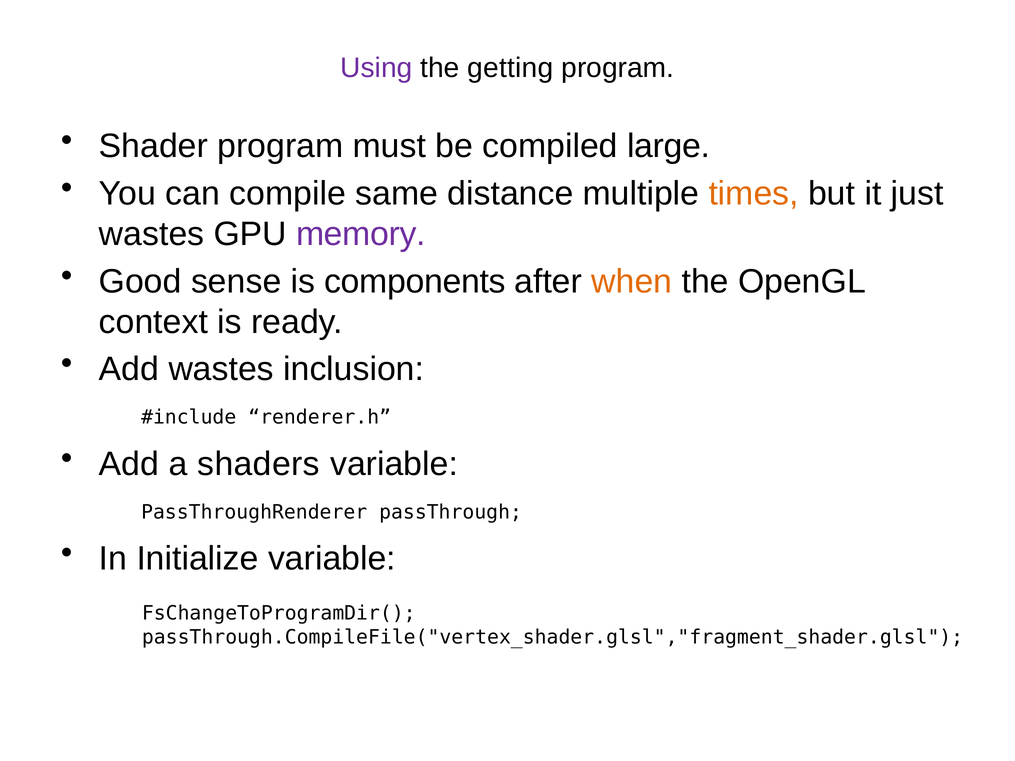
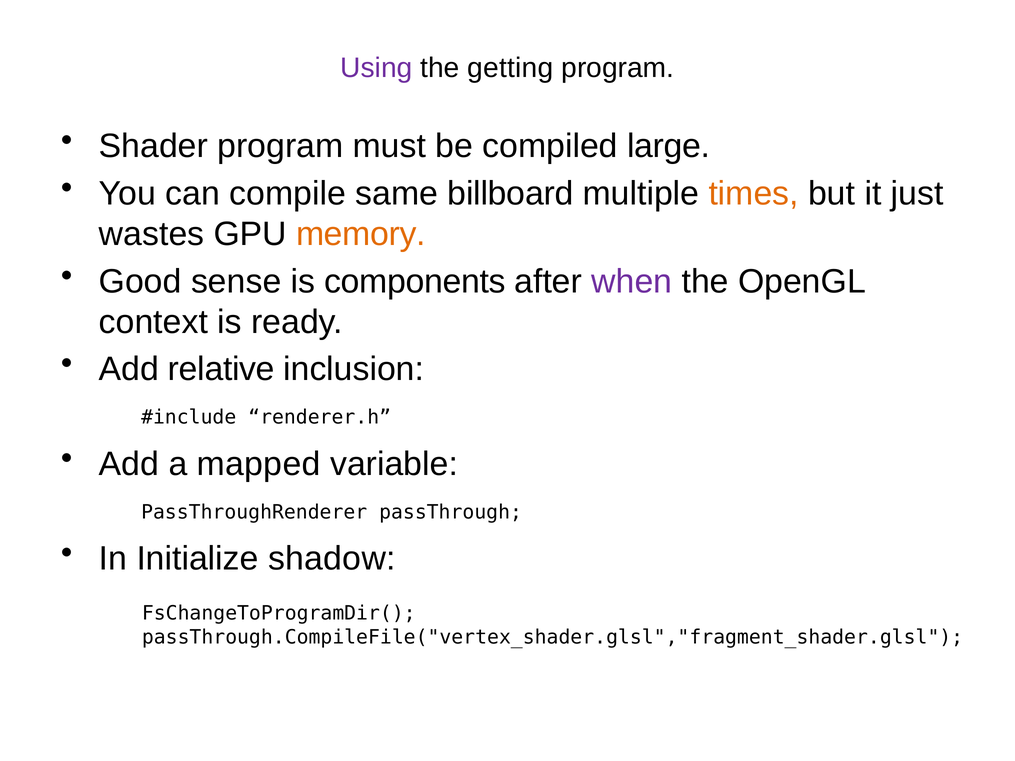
distance: distance -> billboard
memory colour: purple -> orange
when colour: orange -> purple
Add wastes: wastes -> relative
shaders: shaders -> mapped
Initialize variable: variable -> shadow
